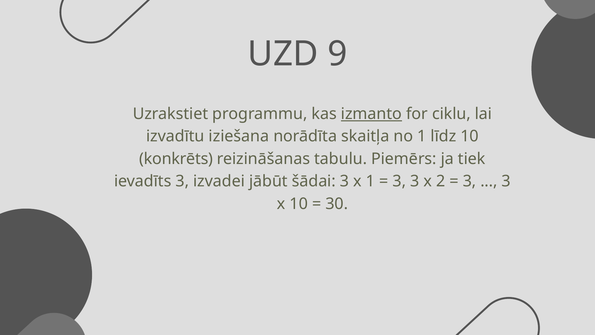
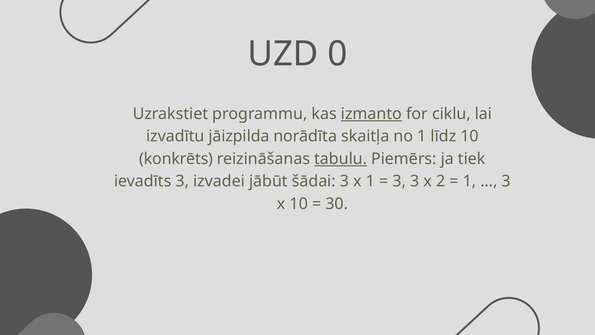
9: 9 -> 0
iziešana: iziešana -> jāizpilda
tabulu underline: none -> present
3 at (469, 181): 3 -> 1
